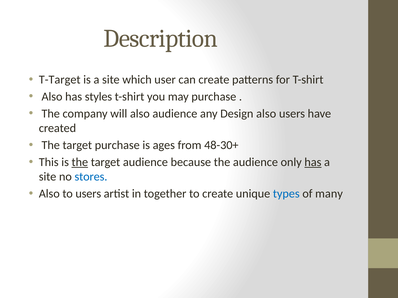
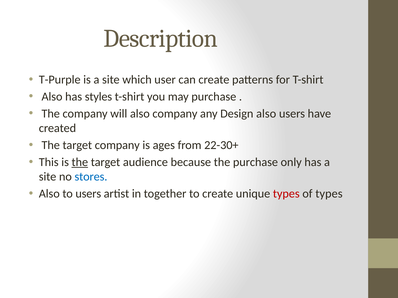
T-Target: T-Target -> T-Purple
also audience: audience -> company
target purchase: purchase -> company
48-30+: 48-30+ -> 22-30+
the audience: audience -> purchase
has at (313, 162) underline: present -> none
types at (286, 194) colour: blue -> red
of many: many -> types
